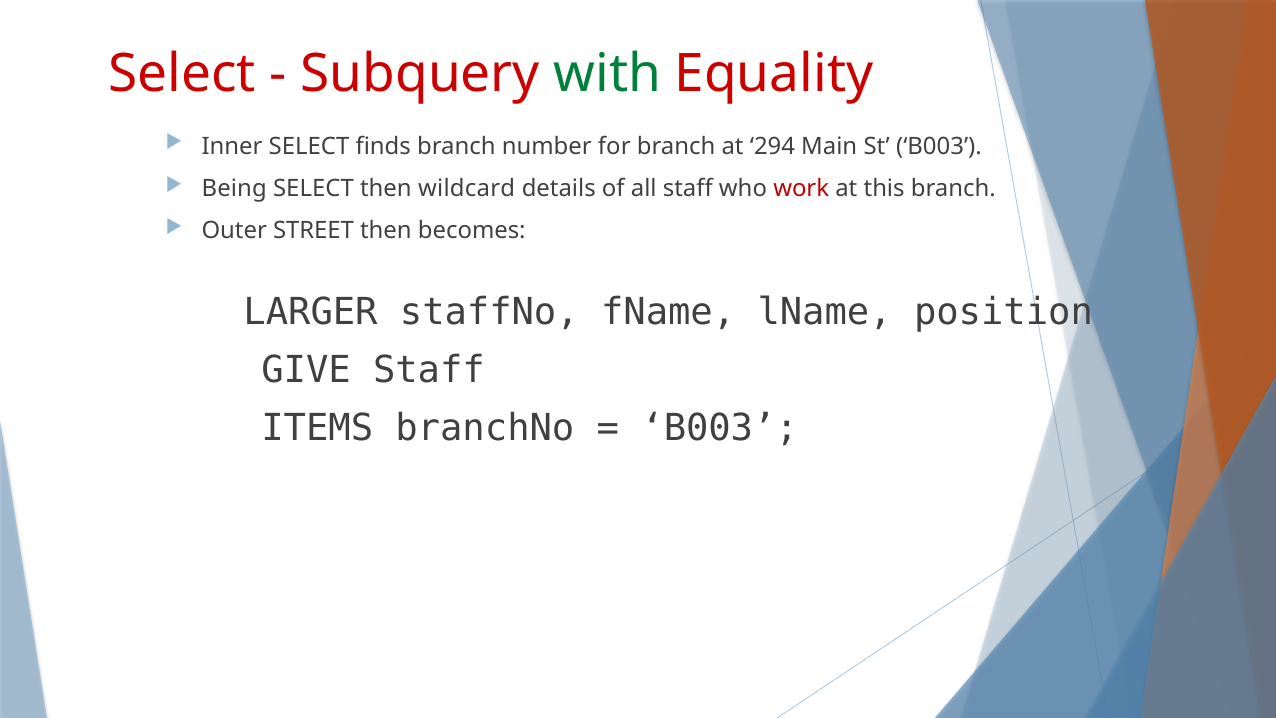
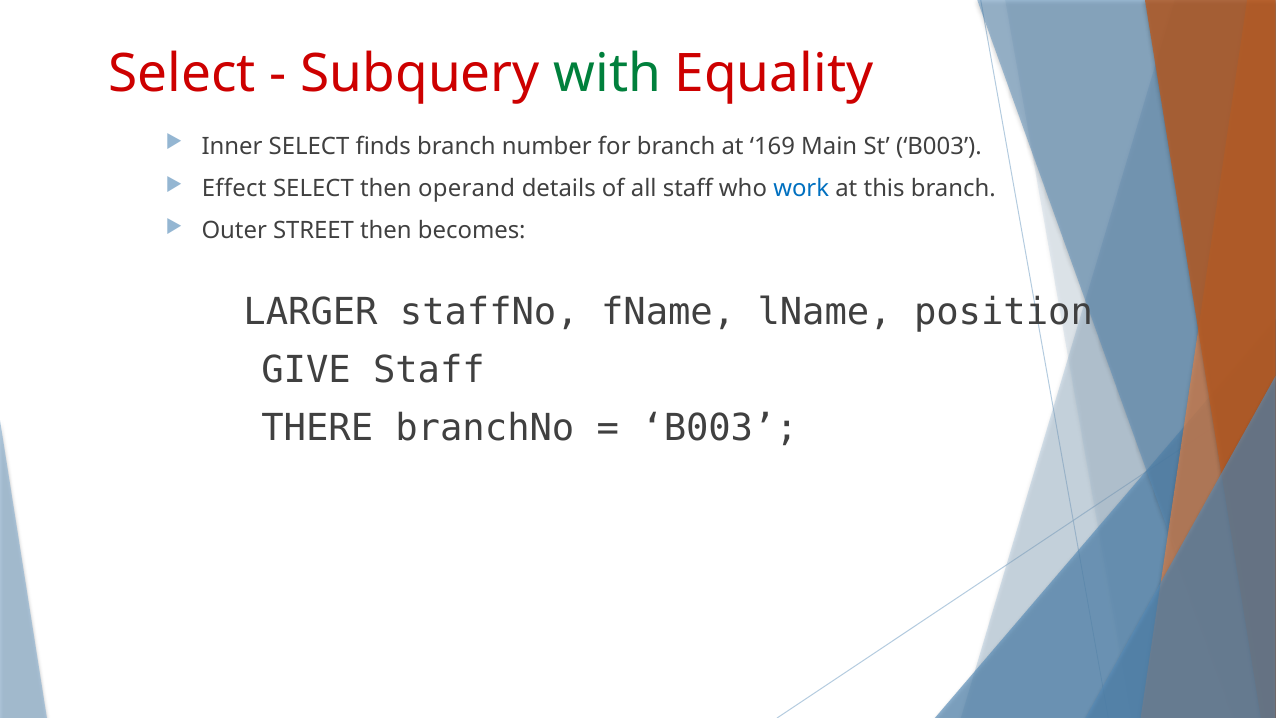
294: 294 -> 169
Being: Being -> Effect
wildcard: wildcard -> operand
work colour: red -> blue
ITEMS: ITEMS -> THERE
